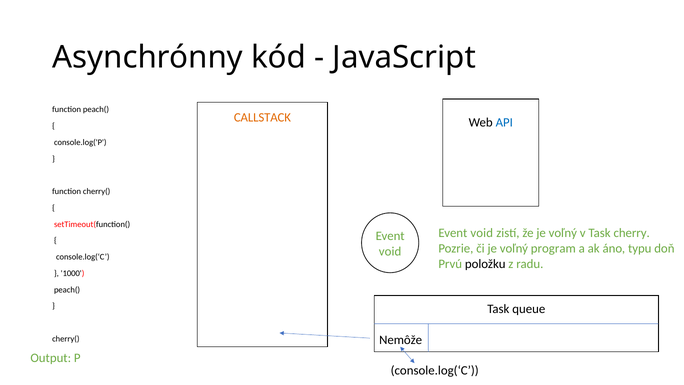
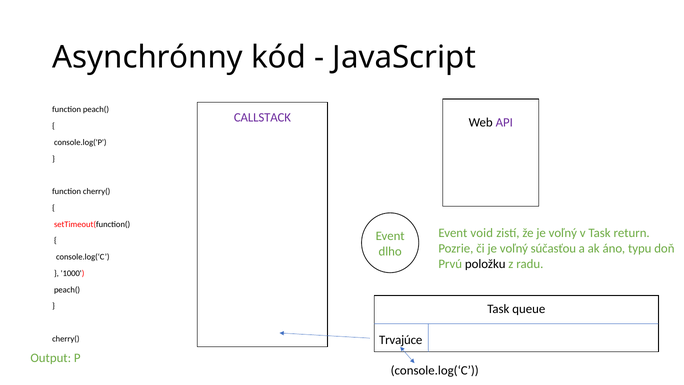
CALLSTACK colour: orange -> purple
API colour: blue -> purple
cherry: cherry -> return
program: program -> súčasťou
void at (390, 251): void -> dlho
Nemôže: Nemôže -> Trvajúce
